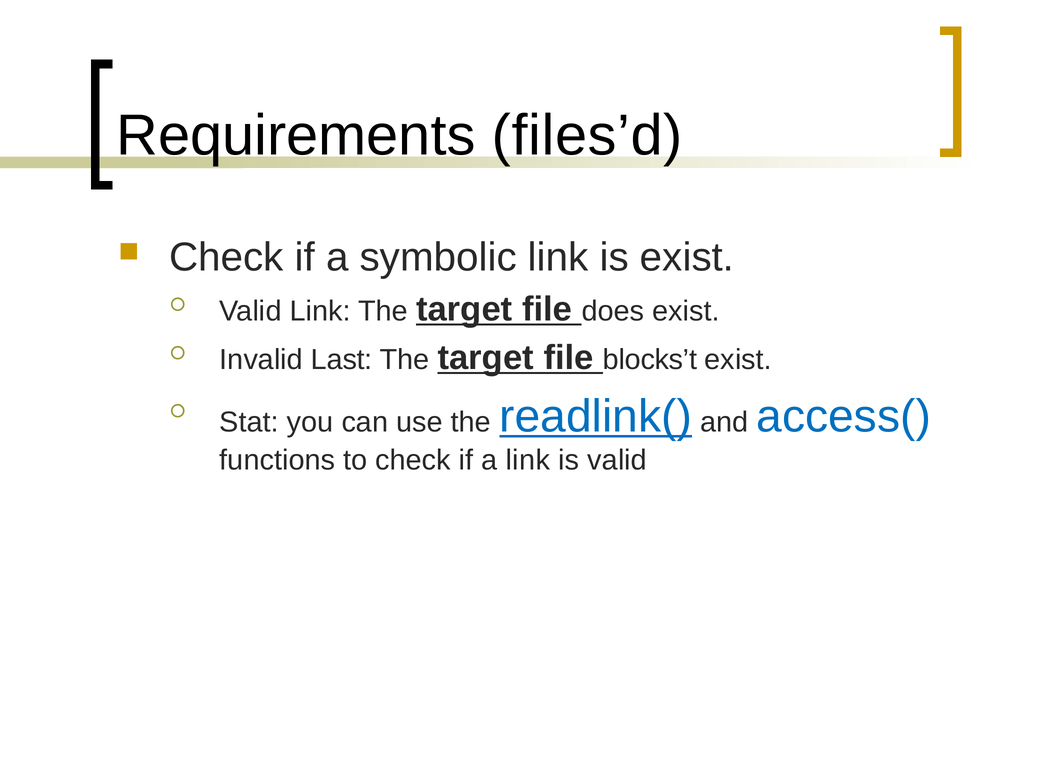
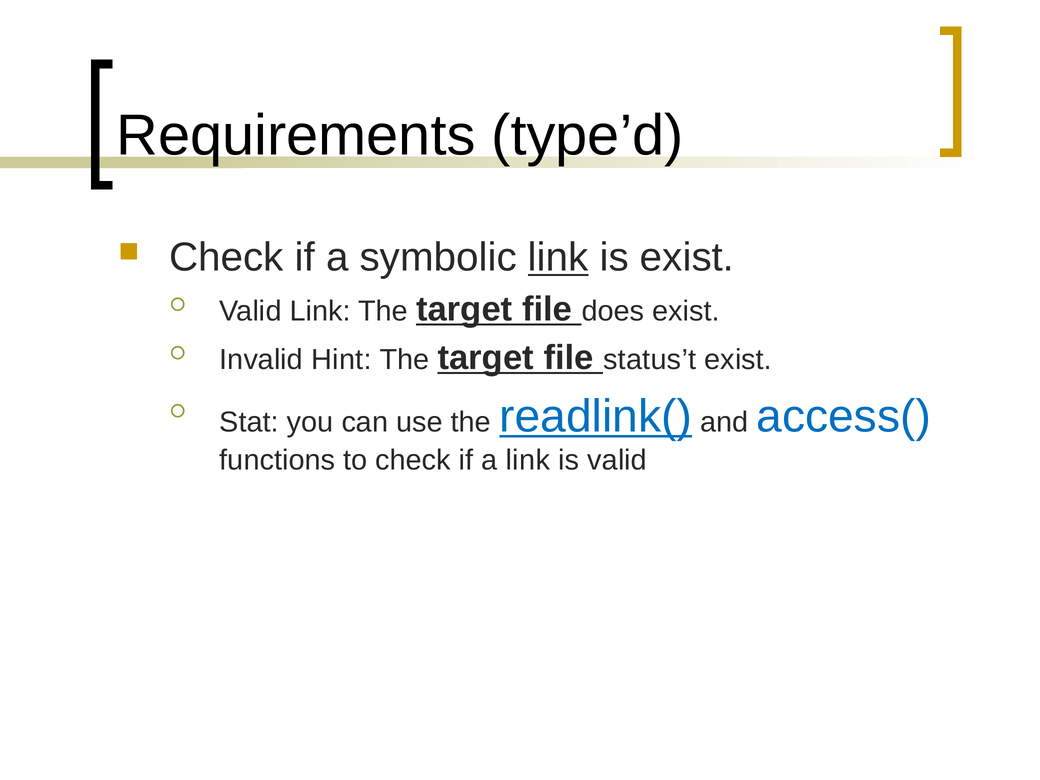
files’d: files’d -> type’d
link at (558, 258) underline: none -> present
Last: Last -> Hint
blocks’t: blocks’t -> status’t
